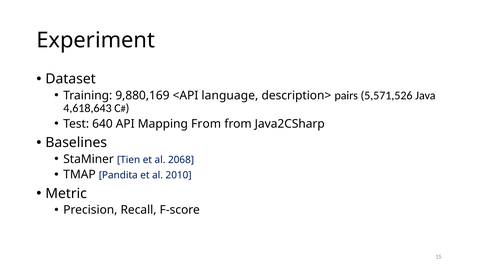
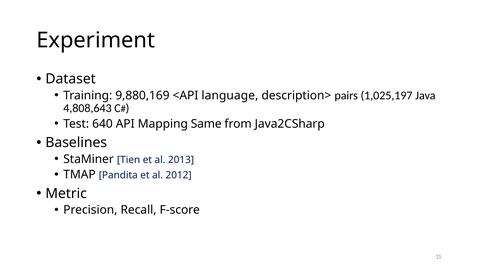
5,571,526: 5,571,526 -> 1,025,197
4,618,643: 4,618,643 -> 4,808,643
Mapping From: From -> Same
2068: 2068 -> 2013
2010: 2010 -> 2012
